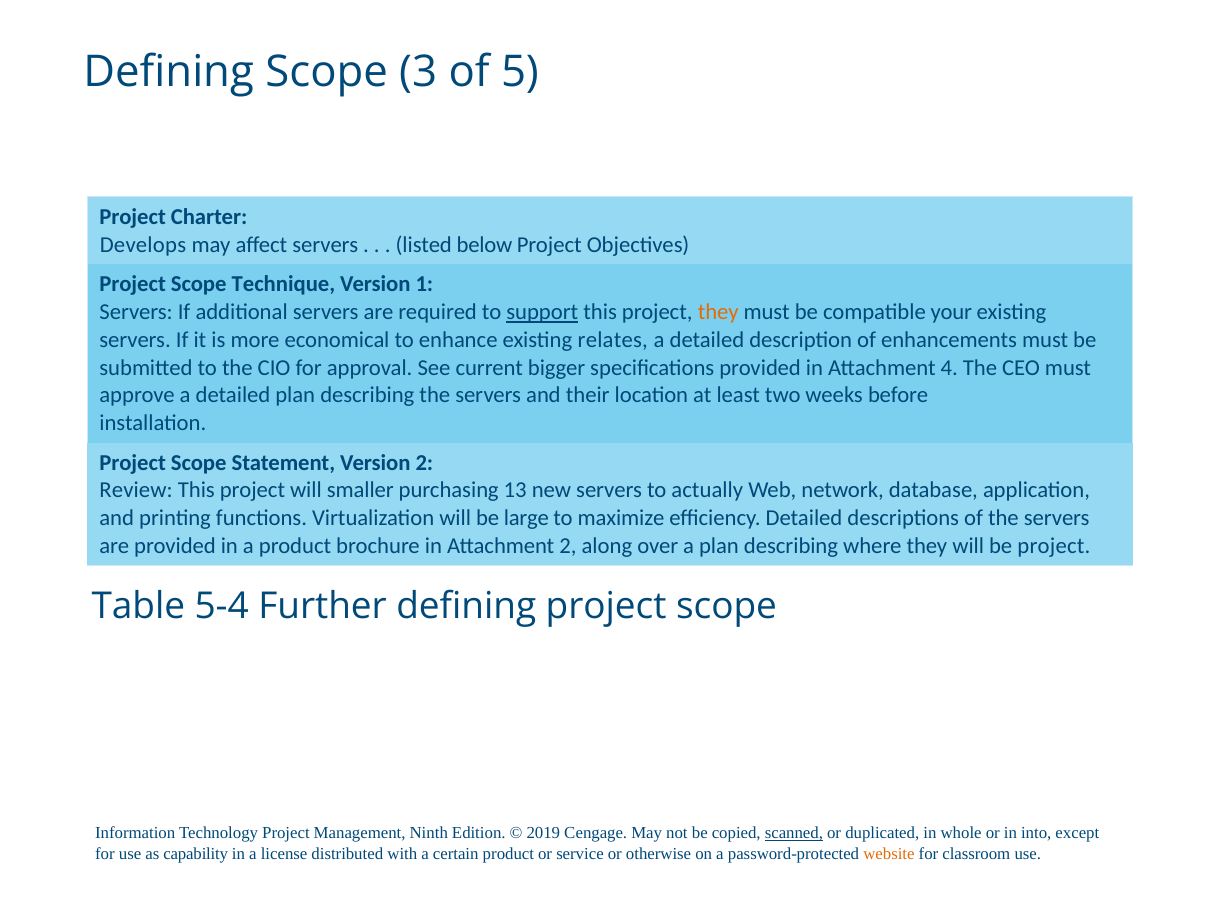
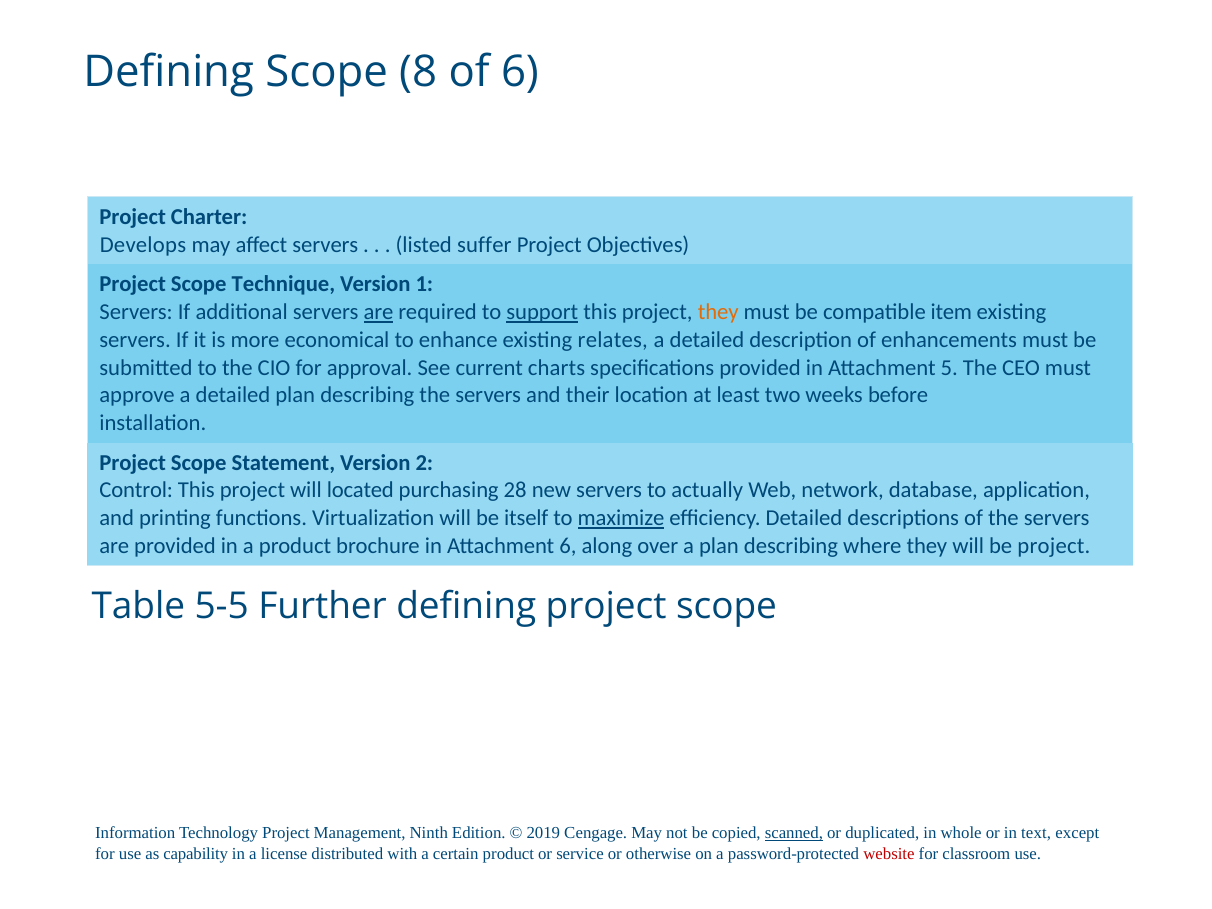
3: 3 -> 8
of 5: 5 -> 6
below: below -> suffer
are at (379, 312) underline: none -> present
your: your -> item
bigger: bigger -> charts
4: 4 -> 5
Review: Review -> Control
smaller: smaller -> located
13: 13 -> 28
large: large -> itself
maximize underline: none -> present
Attachment 2: 2 -> 6
5-4: 5-4 -> 5-5
into: into -> text
website colour: orange -> red
